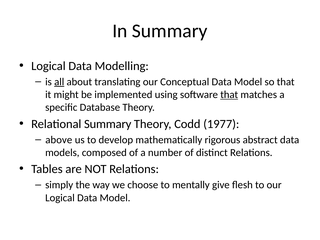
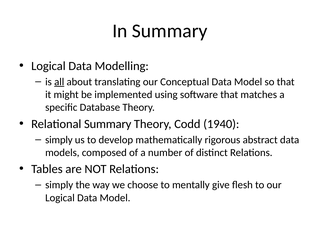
that at (229, 95) underline: present -> none
1977: 1977 -> 1940
above at (59, 140): above -> simply
